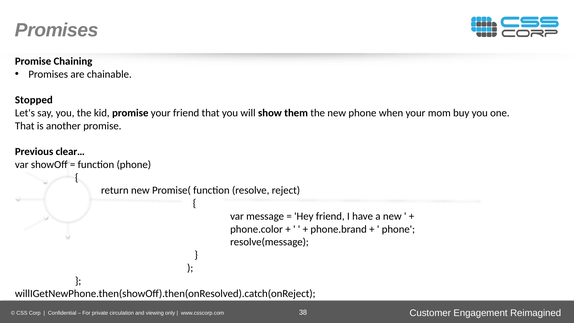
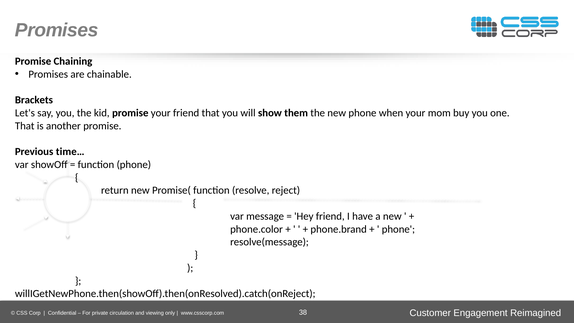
Stopped: Stopped -> Brackets
clear…: clear… -> time…
